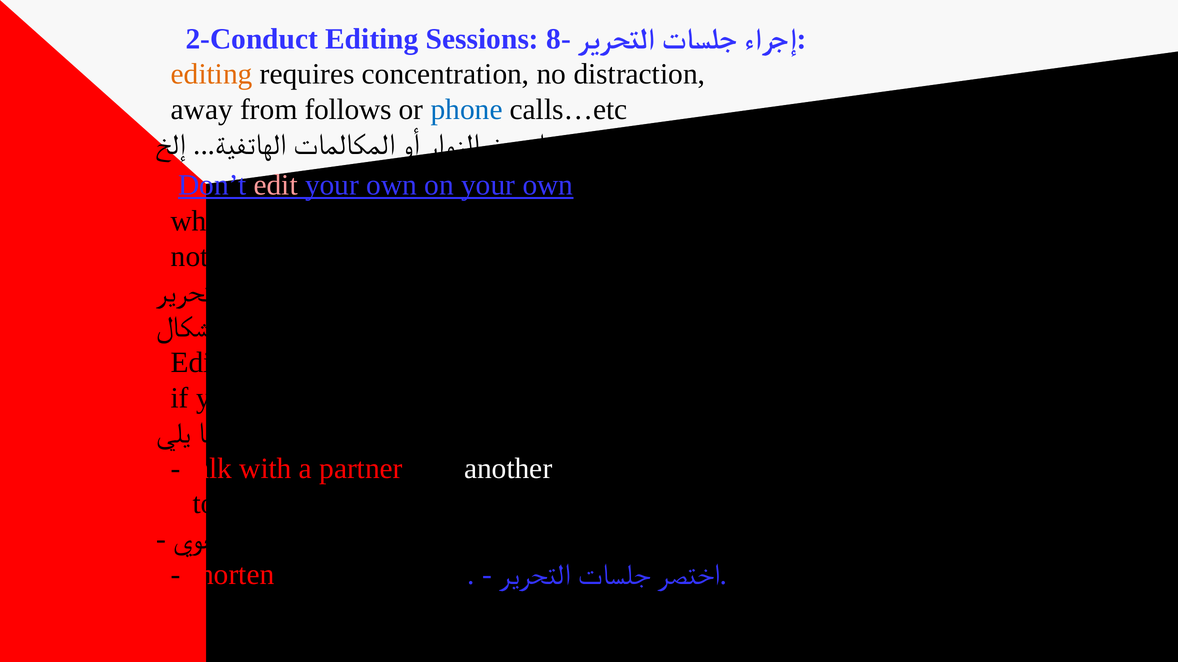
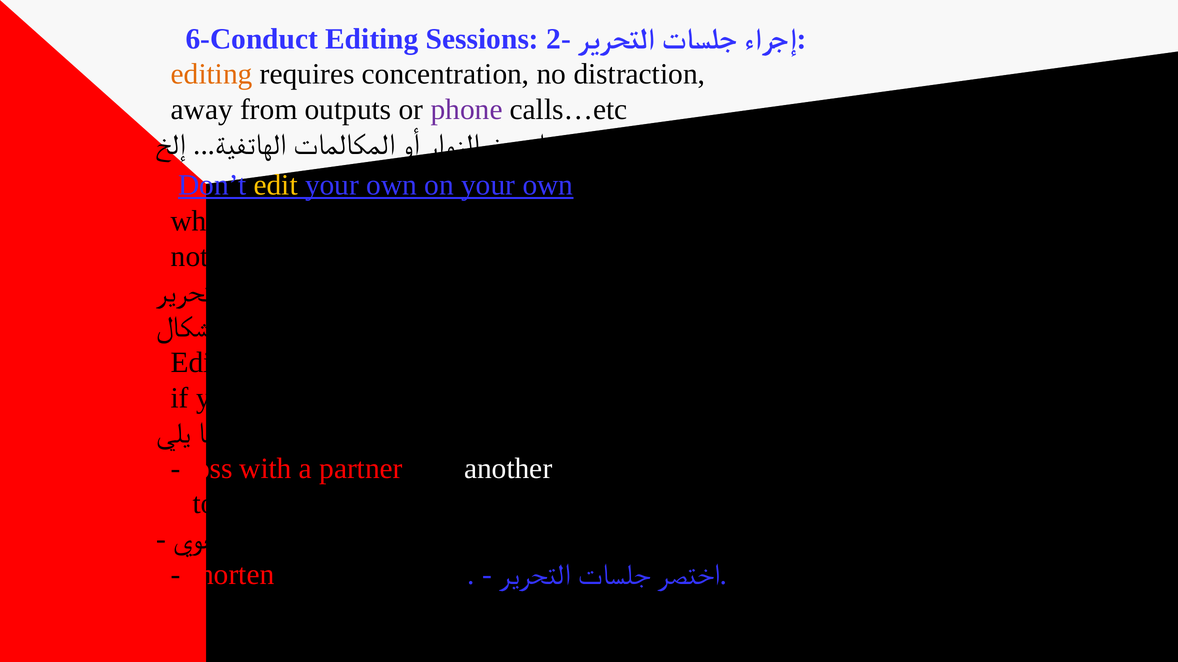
2-Conduct: 2-Conduct -> 6-Conduct
8-: 8- -> 2-
follows: follows -> outputs
phone colour: blue -> purple
edit colour: pink -> yellow
talk at (210, 469): talk -> loss
